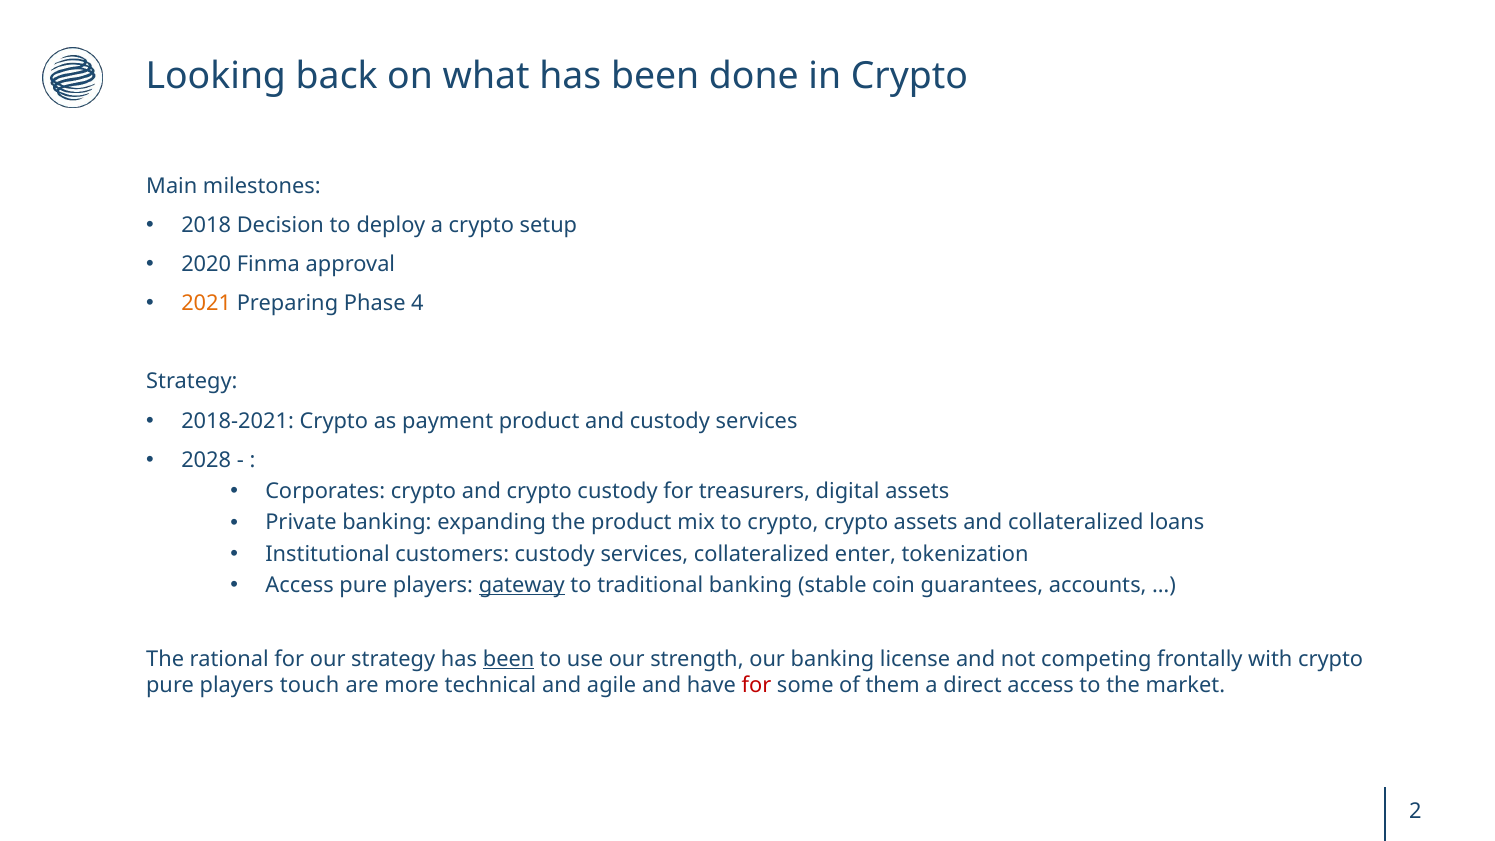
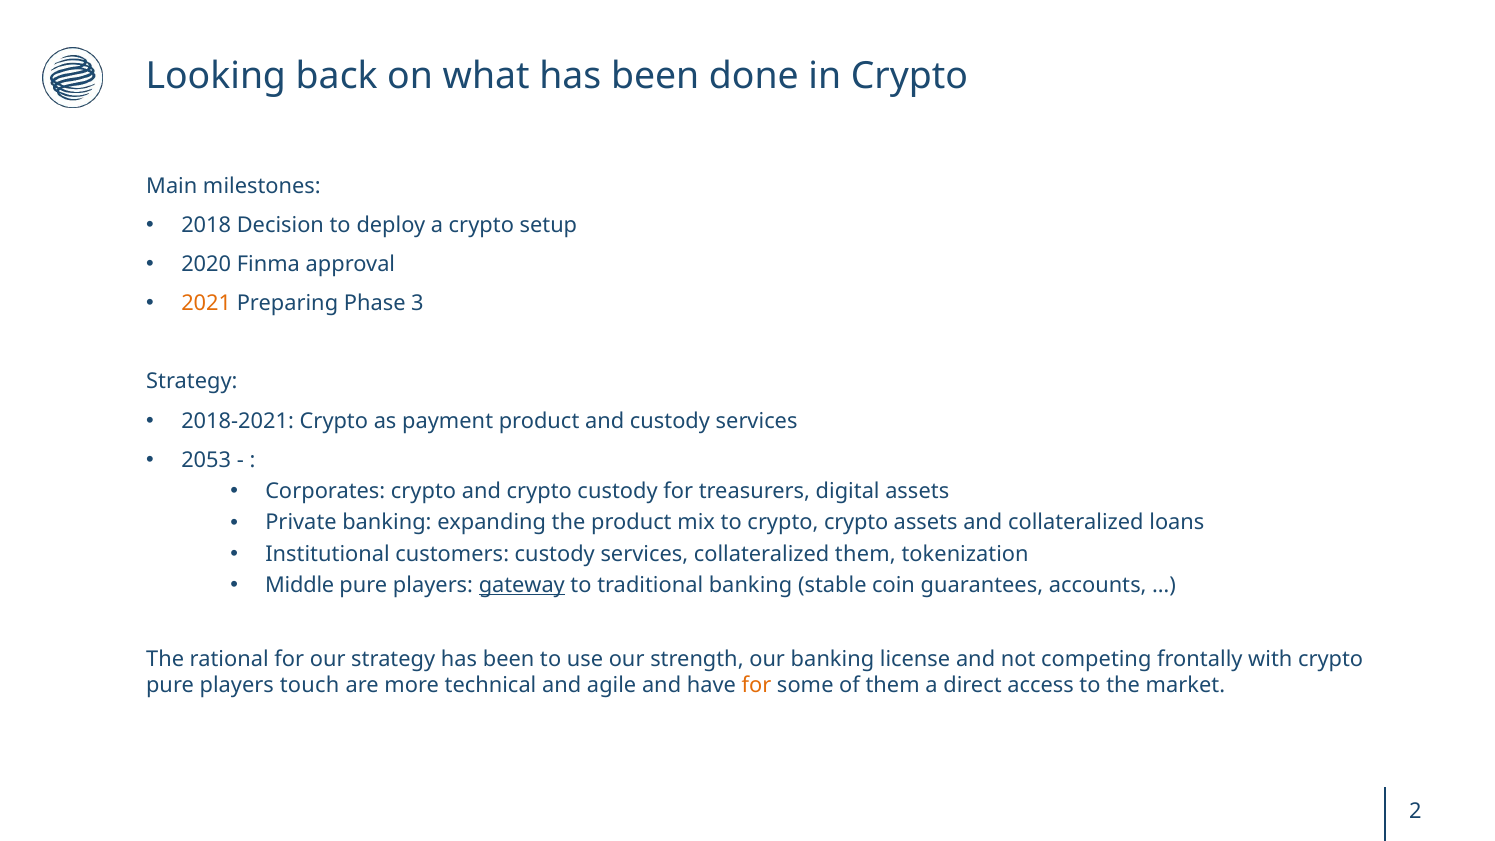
4: 4 -> 3
2028: 2028 -> 2053
collateralized enter: enter -> them
Access at (300, 585): Access -> Middle
been at (509, 659) underline: present -> none
for at (757, 685) colour: red -> orange
